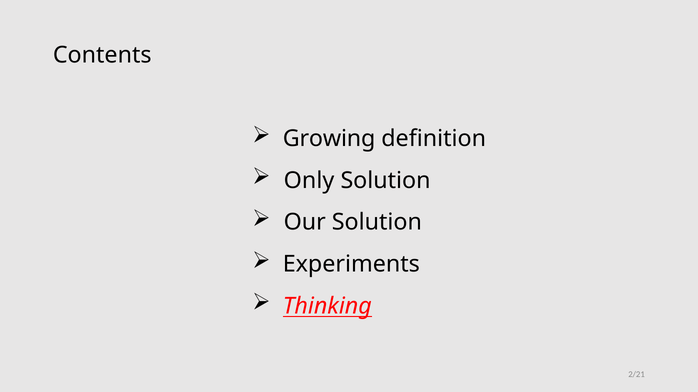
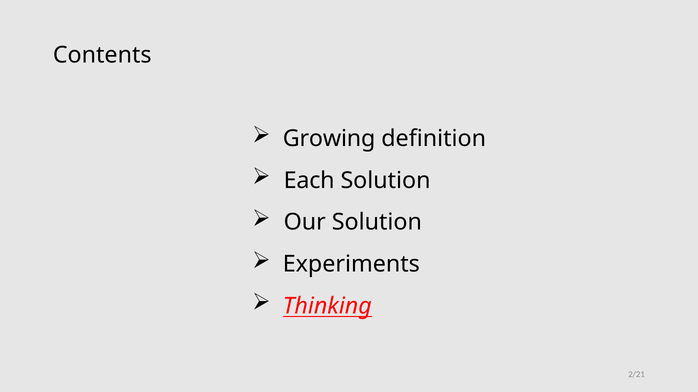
Only: Only -> Each
